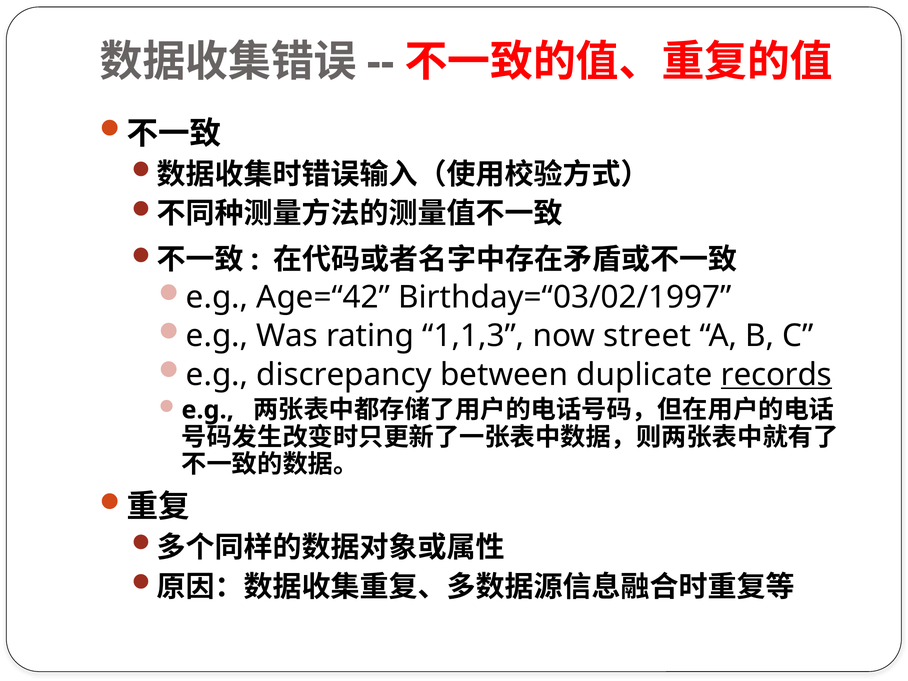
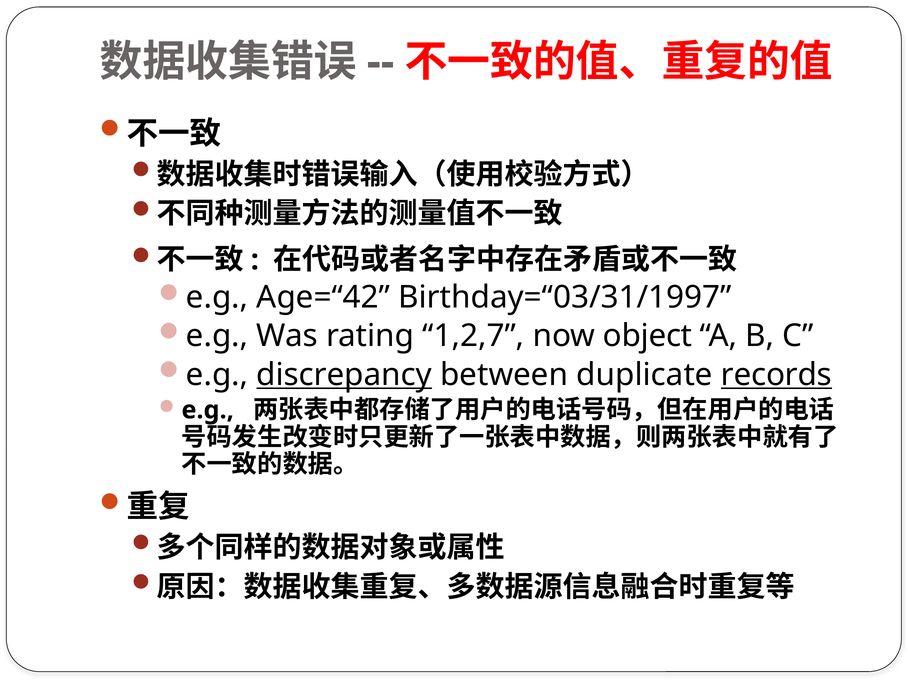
Birthday=“03/02/1997: Birthday=“03/02/1997 -> Birthday=“03/31/1997
1,1,3: 1,1,3 -> 1,2,7
street: street -> object
discrepancy underline: none -> present
